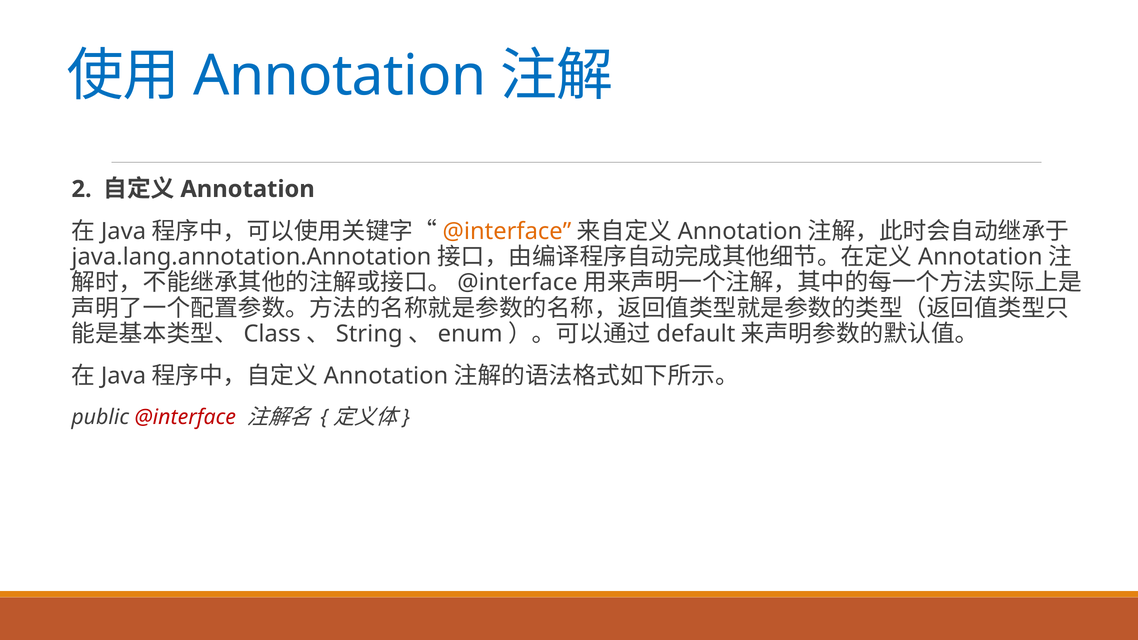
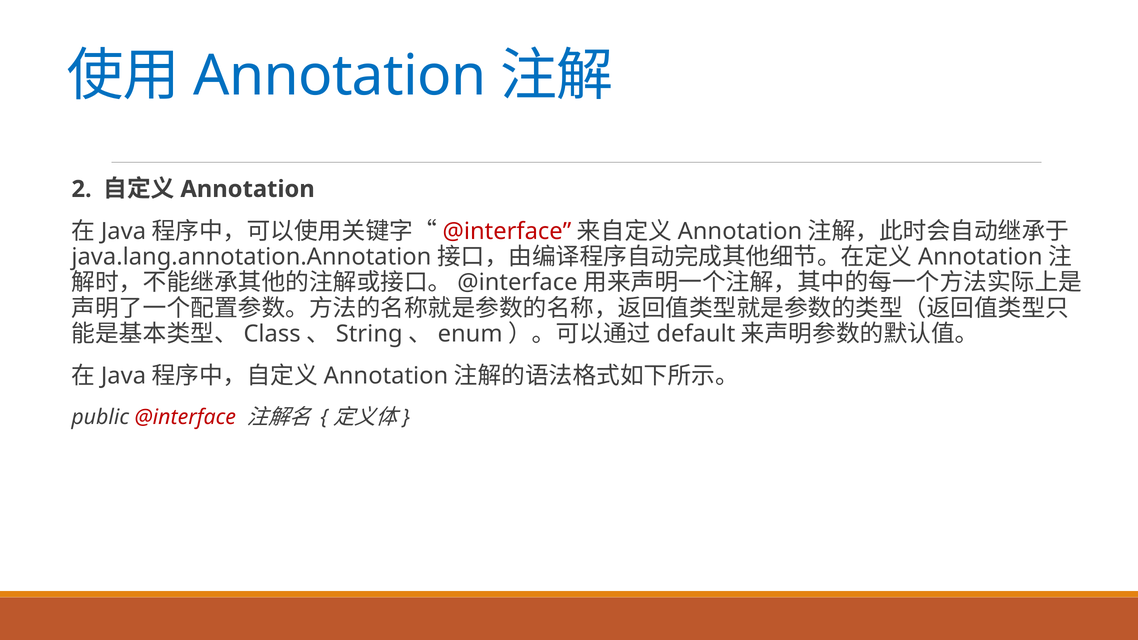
@interface at (507, 231) colour: orange -> red
